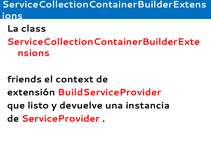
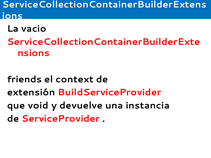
class: class -> vacio
listo: listo -> void
